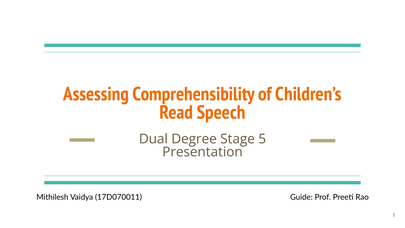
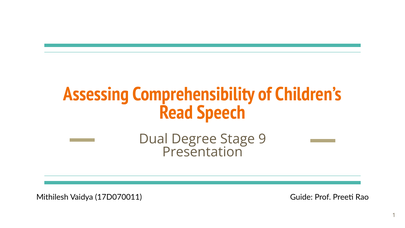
5: 5 -> 9
